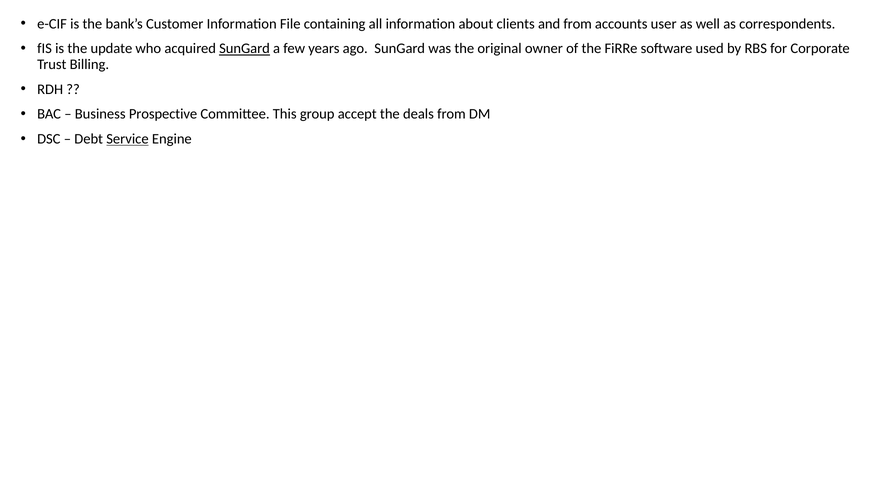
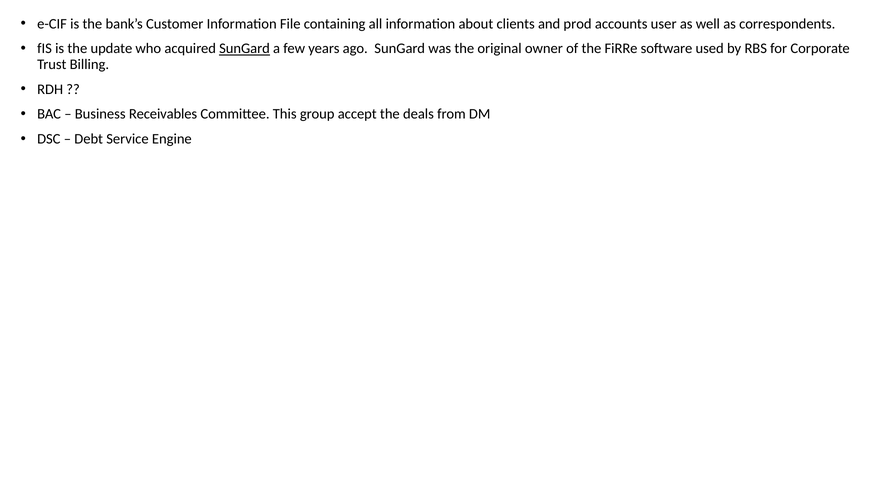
and from: from -> prod
Prospective: Prospective -> Receivables
Service underline: present -> none
